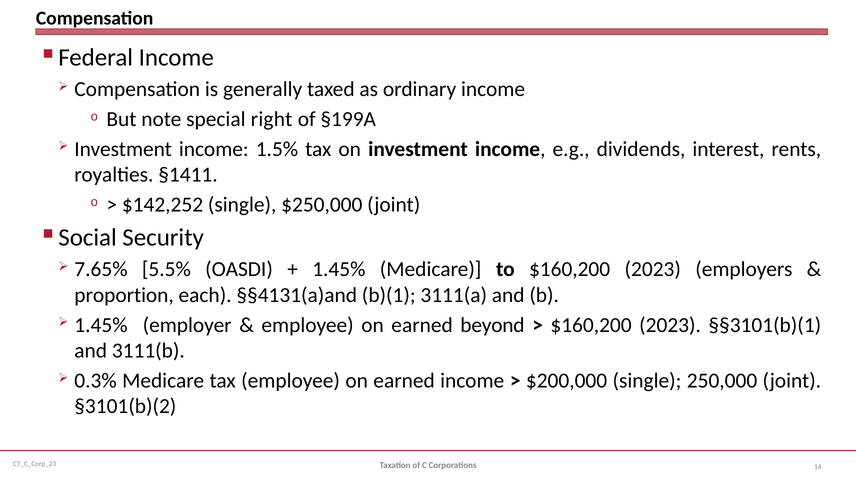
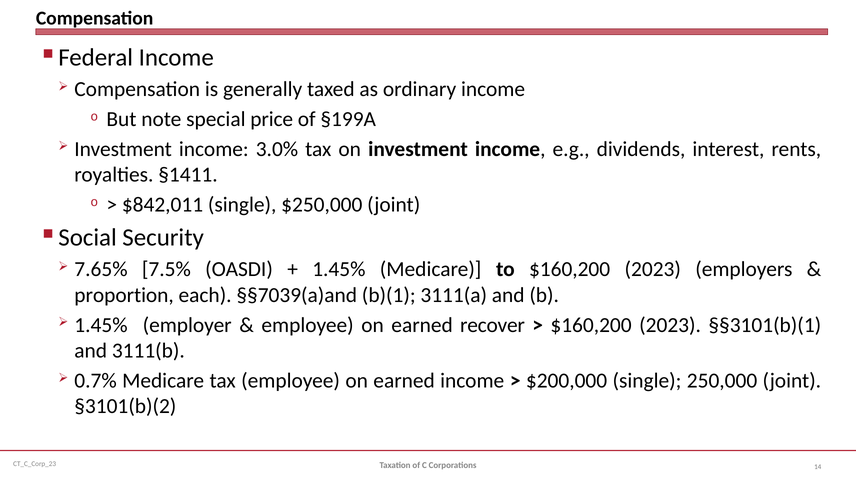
right: right -> price
1.5%: 1.5% -> 3.0%
$142,252: $142,252 -> $842,011
5.5%: 5.5% -> 7.5%
§§4131(a)and: §§4131(a)and -> §§7039(a)and
beyond: beyond -> recover
0.3%: 0.3% -> 0.7%
